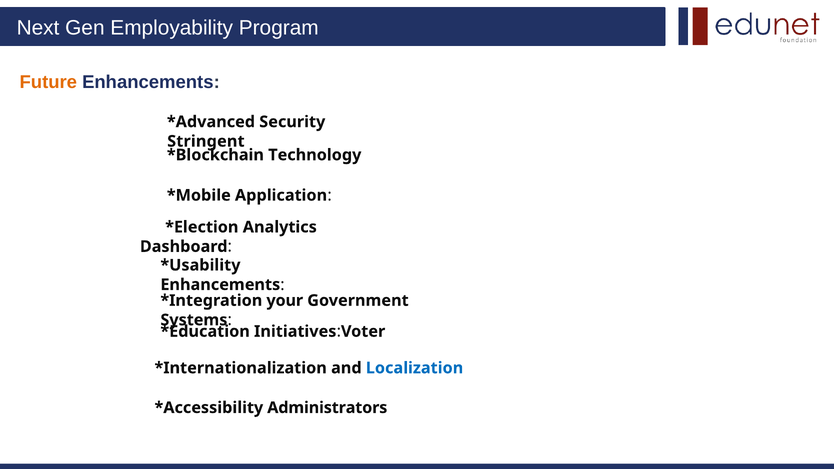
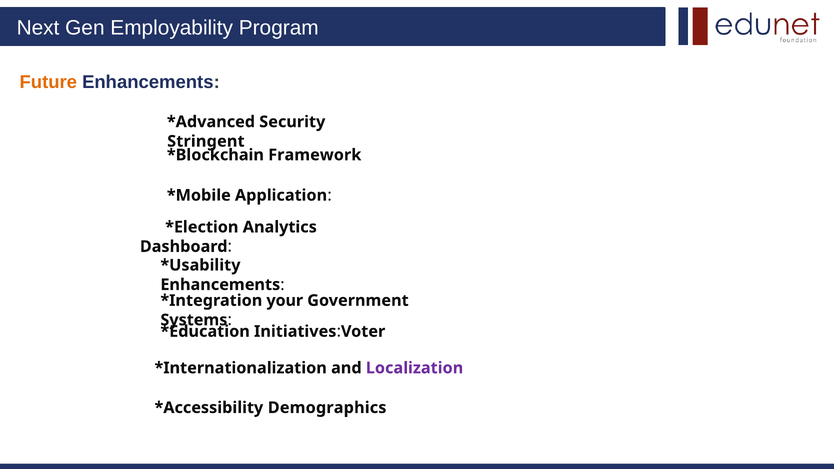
Technology: Technology -> Framework
Localization colour: blue -> purple
Administrators: Administrators -> Demographics
